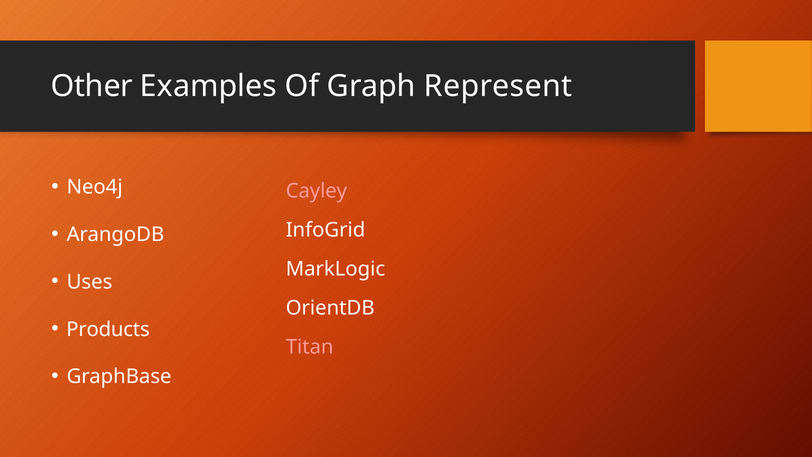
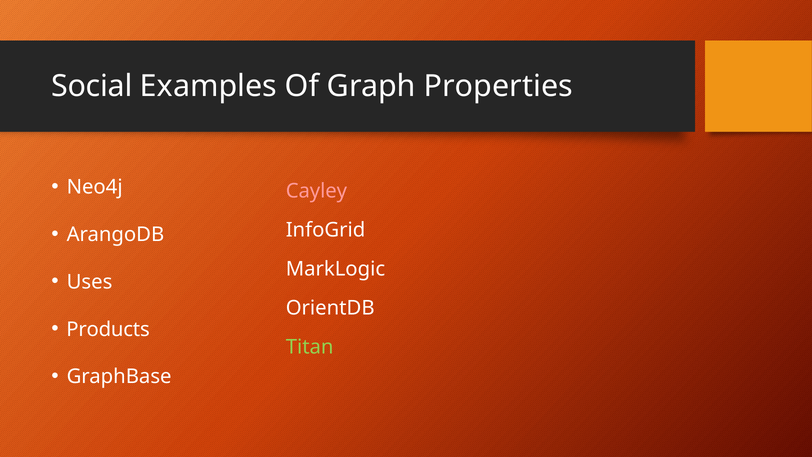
Other: Other -> Social
Represent: Represent -> Properties
Titan colour: pink -> light green
